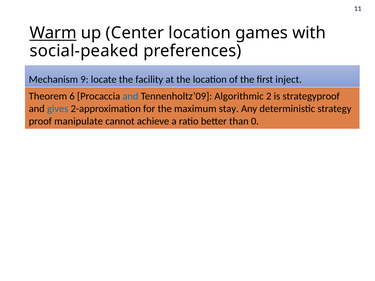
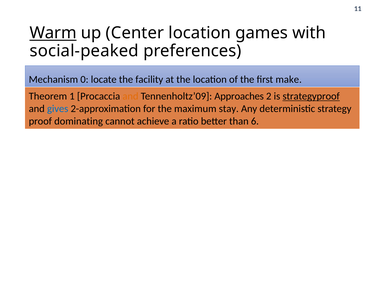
9: 9 -> 0
inject: inject -> make
6: 6 -> 1
and at (130, 96) colour: blue -> orange
Algorithmic: Algorithmic -> Approaches
strategyproof underline: none -> present
manipulate: manipulate -> dominating
0: 0 -> 6
